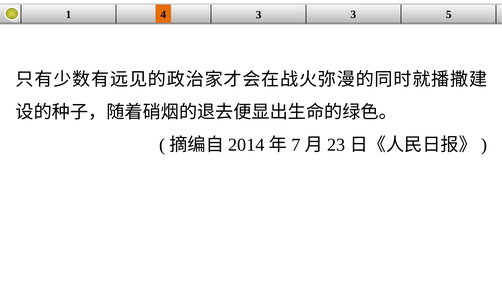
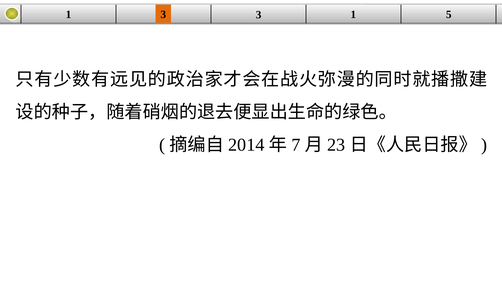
1 4: 4 -> 3
3 3: 3 -> 1
